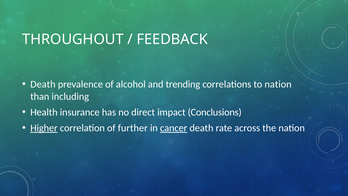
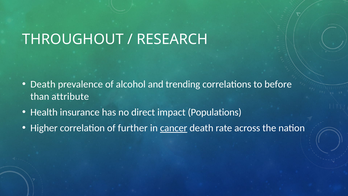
FEEDBACK: FEEDBACK -> RESEARCH
to nation: nation -> before
including: including -> attribute
Conclusions: Conclusions -> Populations
Higher underline: present -> none
